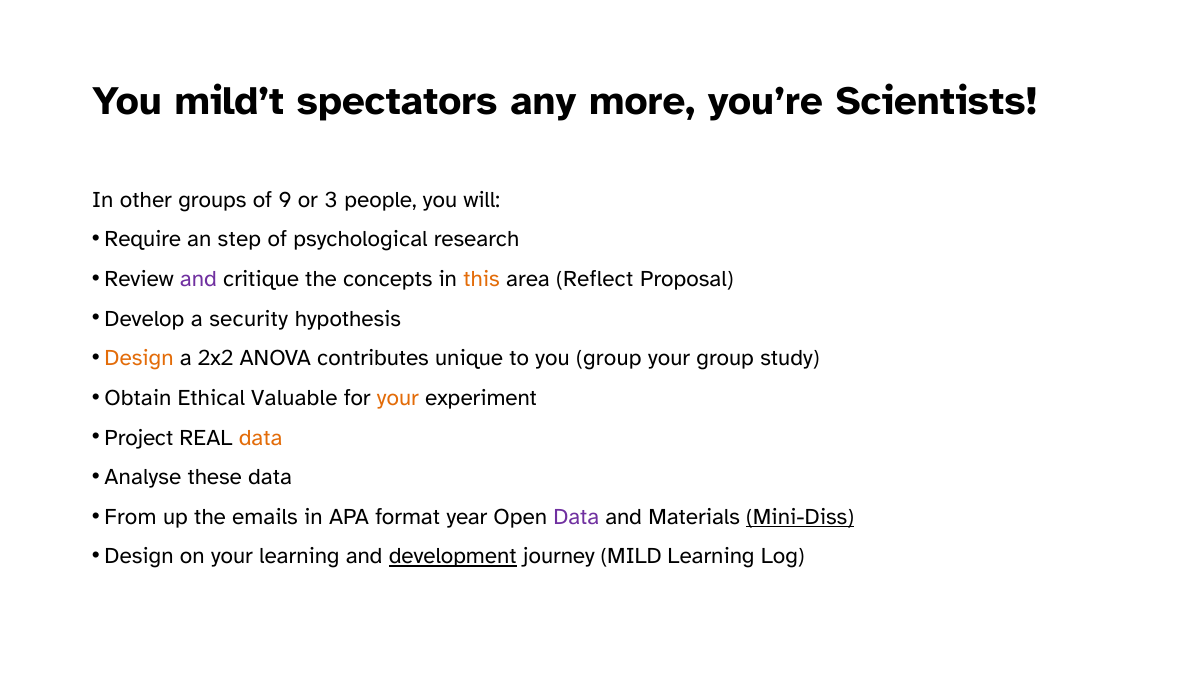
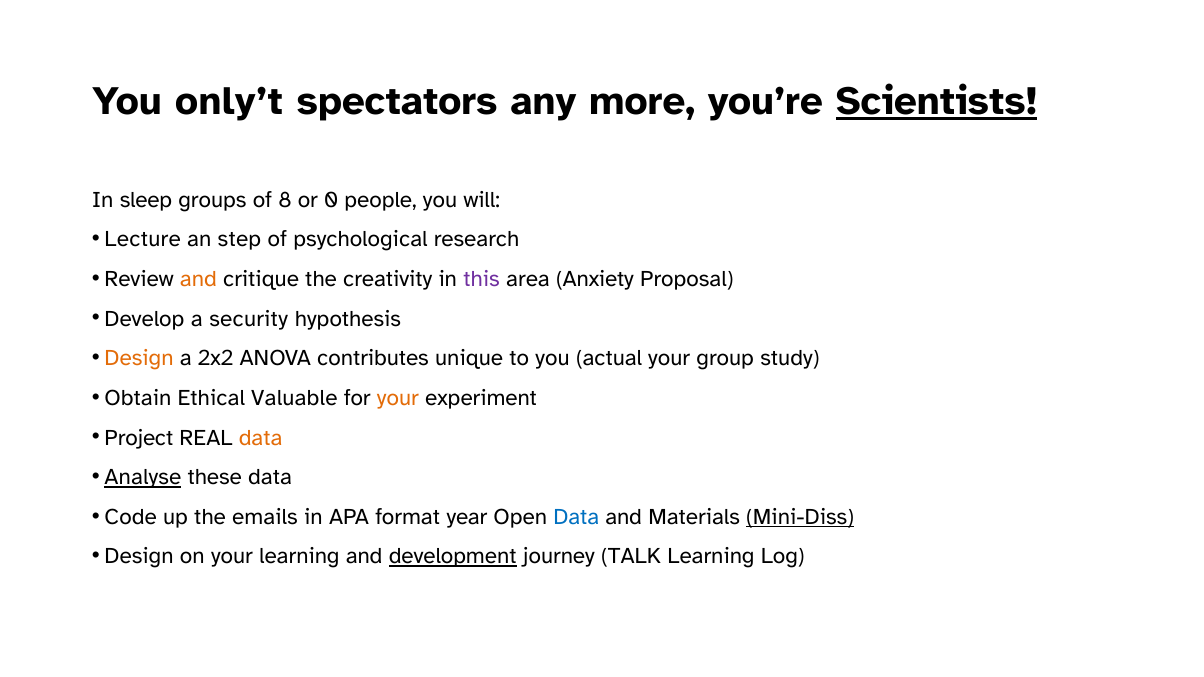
mild’t: mild’t -> only’t
Scientists underline: none -> present
other: other -> sleep
9: 9 -> 8
3: 3 -> 0
Require: Require -> Lecture
and at (198, 279) colour: purple -> orange
concepts: concepts -> creativity
this colour: orange -> purple
Reflect: Reflect -> Anxiety
you group: group -> actual
Analyse underline: none -> present
From: From -> Code
Data at (576, 517) colour: purple -> blue
MILD: MILD -> TALK
